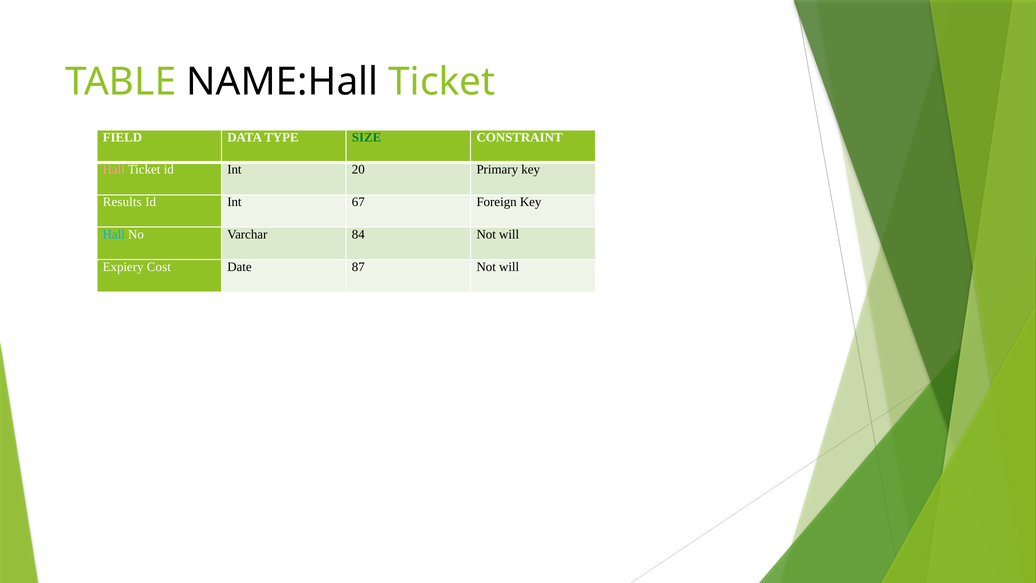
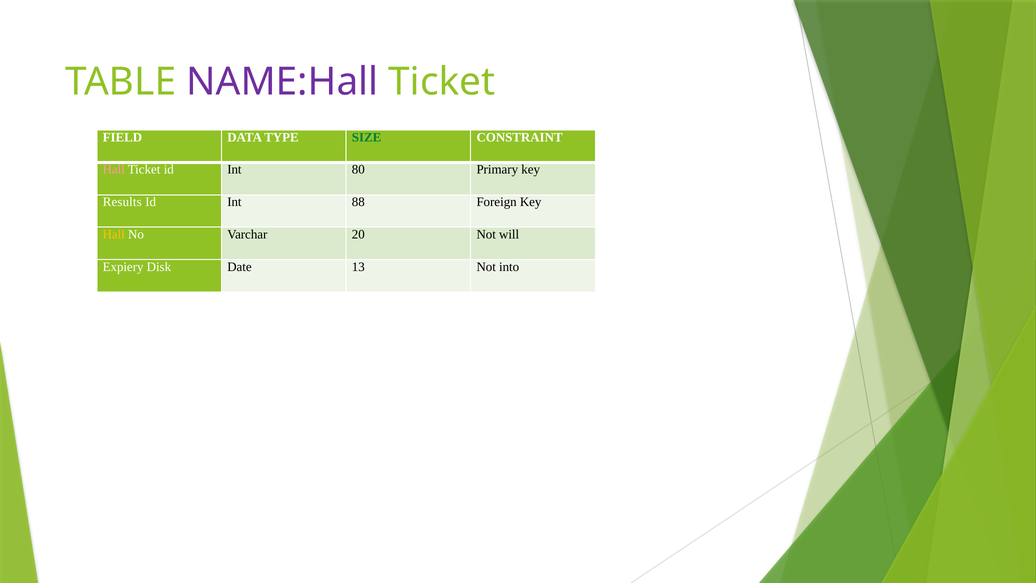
NAME:Hall colour: black -> purple
20: 20 -> 80
67: 67 -> 88
Hall at (114, 234) colour: light blue -> yellow
84: 84 -> 20
Cost: Cost -> Disk
87: 87 -> 13
will at (509, 267): will -> into
